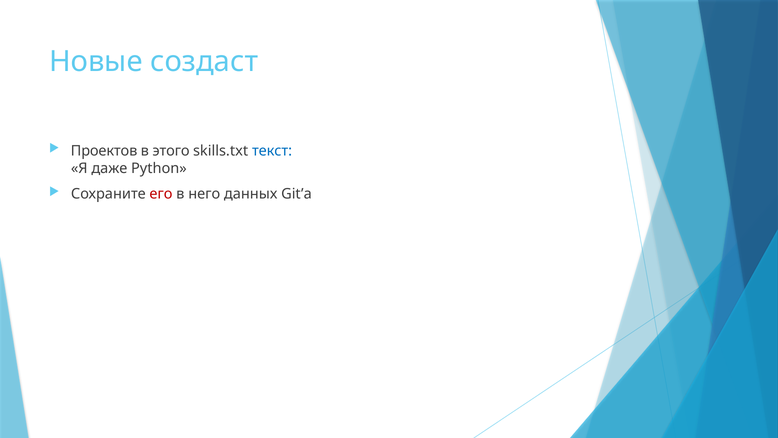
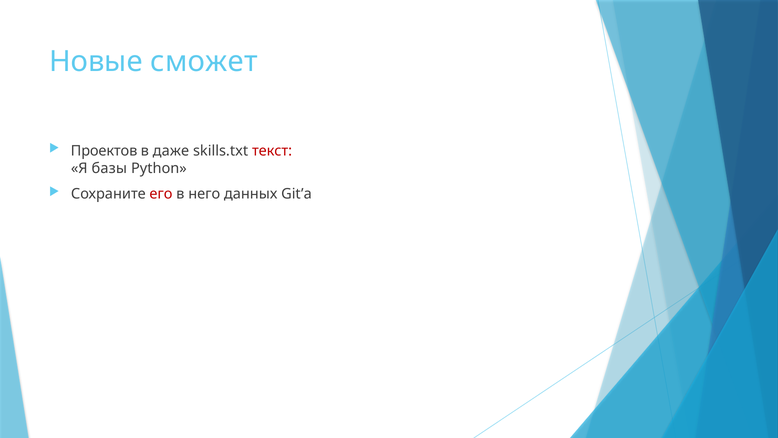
создаст: создаст -> сможет
этого: этого -> даже
текст colour: blue -> red
даже: даже -> базы
